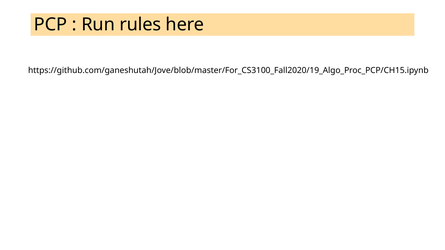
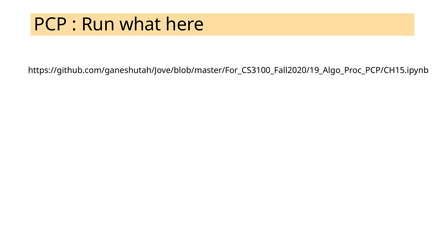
rules: rules -> what
